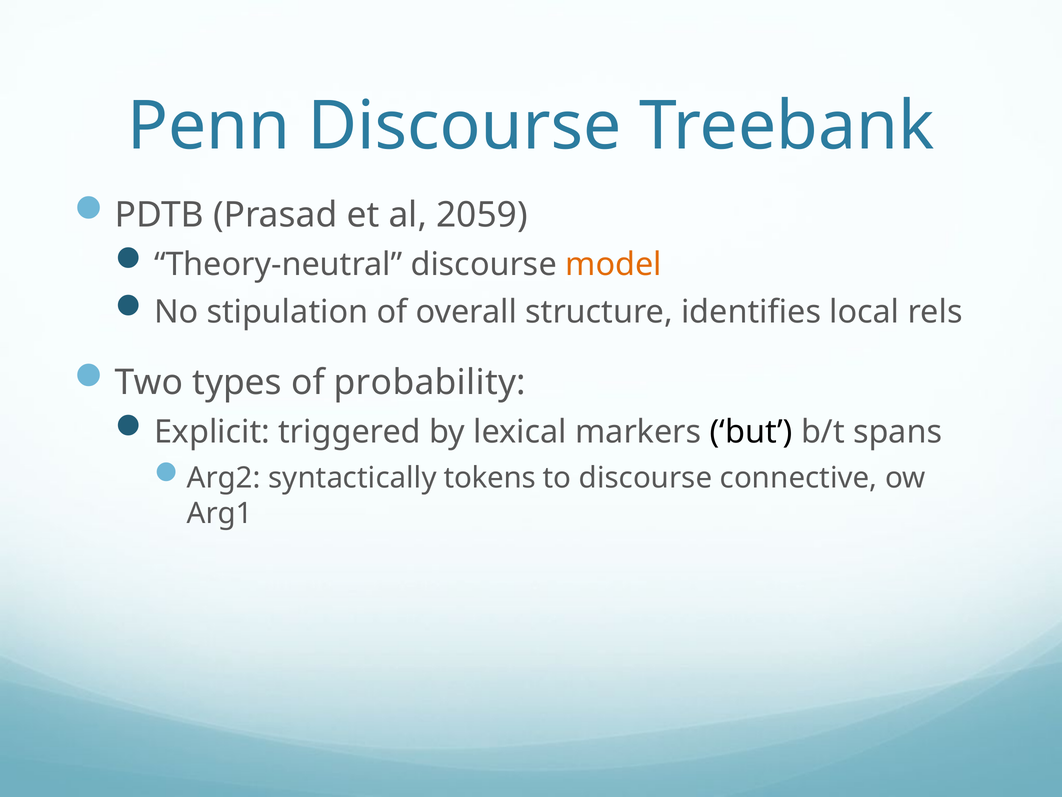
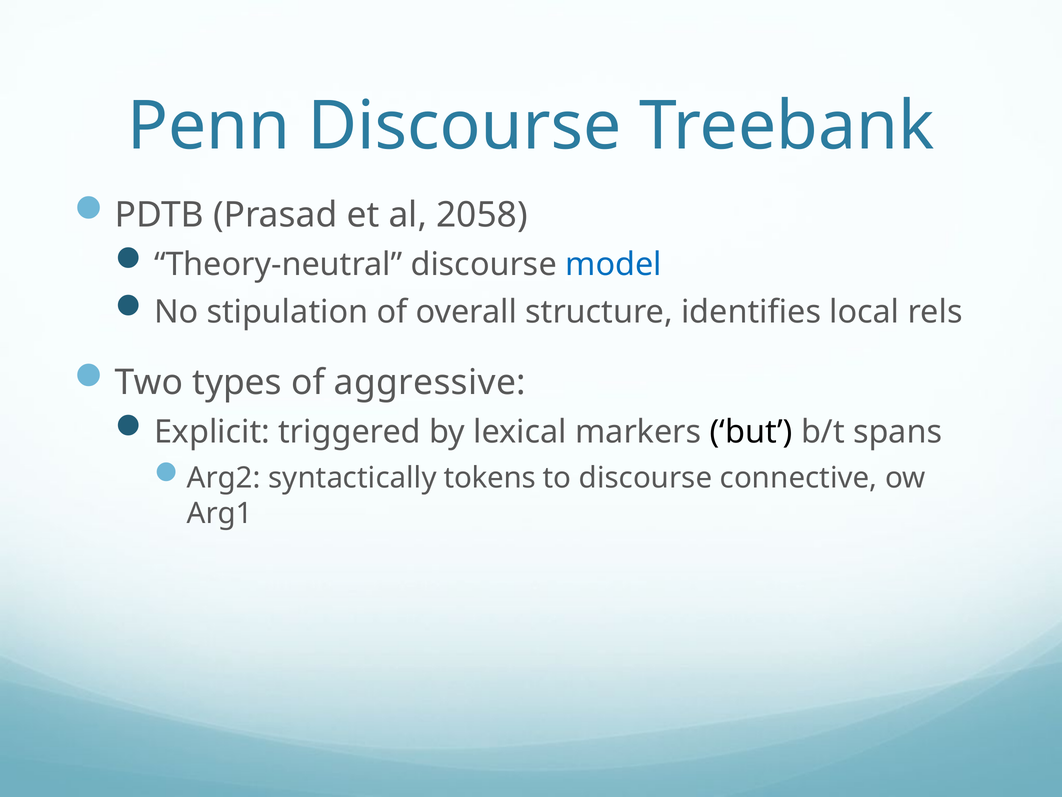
2059: 2059 -> 2058
model colour: orange -> blue
probability: probability -> aggressive
